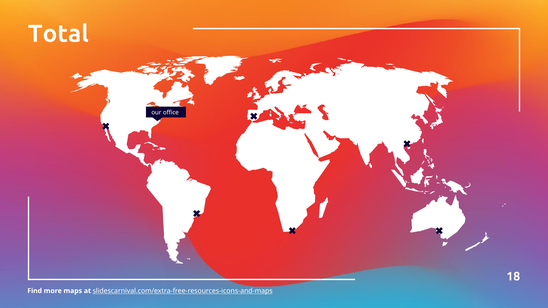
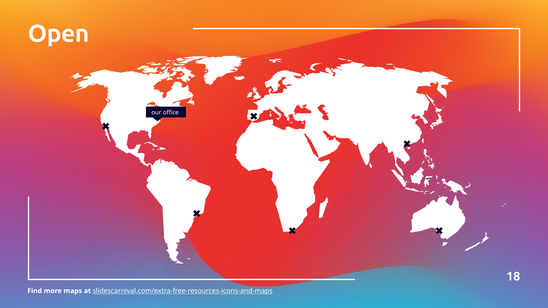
Total: Total -> Open
